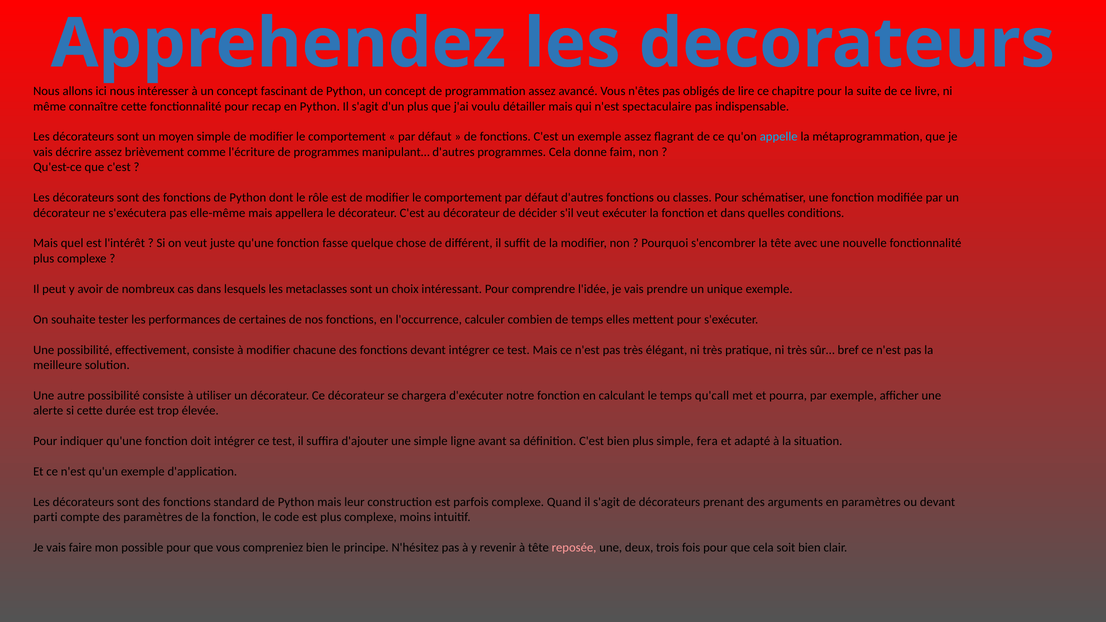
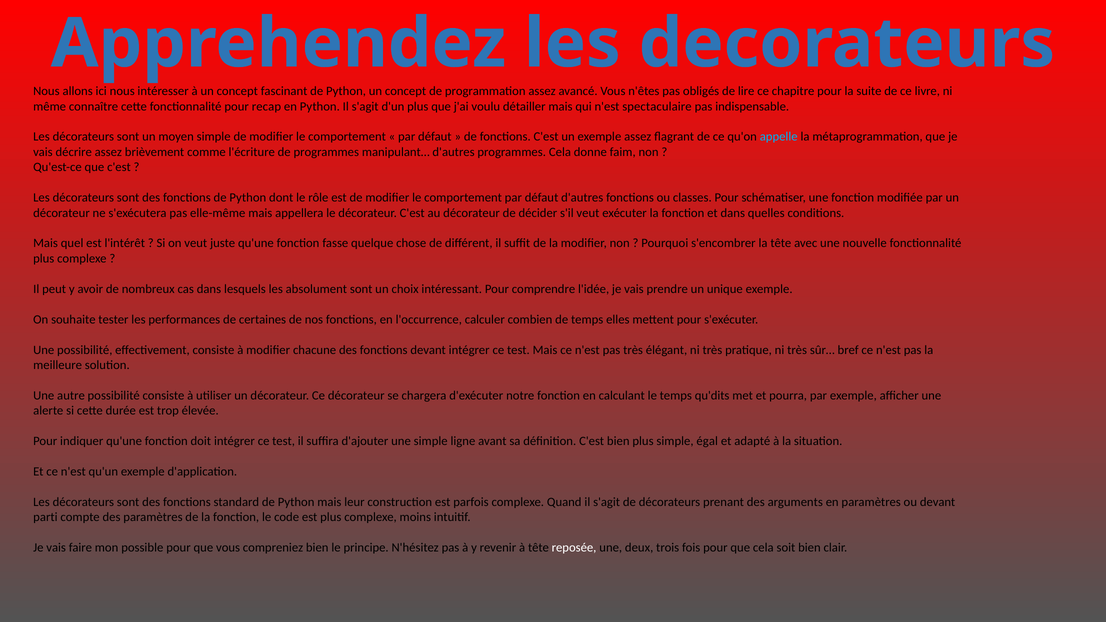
metaclasses: metaclasses -> absolument
qu'call: qu'call -> qu'dits
fera: fera -> égal
reposée colour: pink -> white
